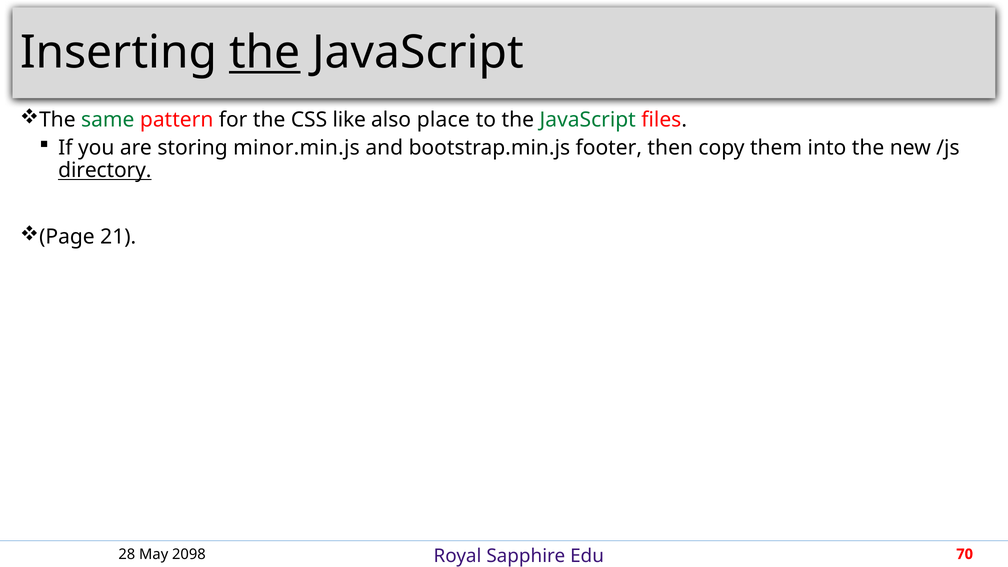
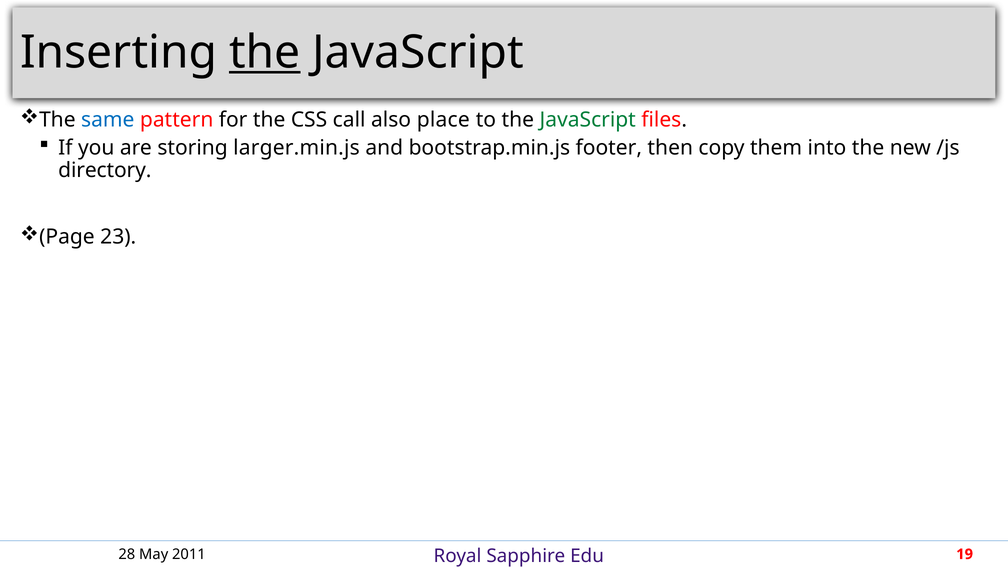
same colour: green -> blue
like: like -> call
minor.min.js: minor.min.js -> larger.min.js
directory underline: present -> none
21: 21 -> 23
2098: 2098 -> 2011
70: 70 -> 19
